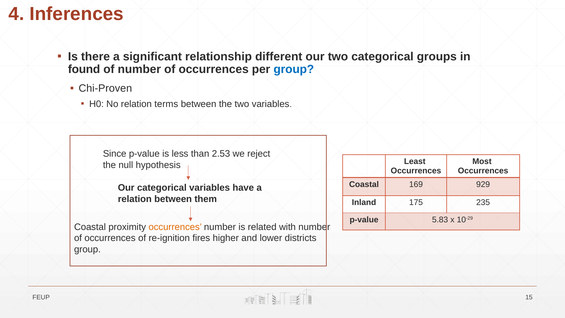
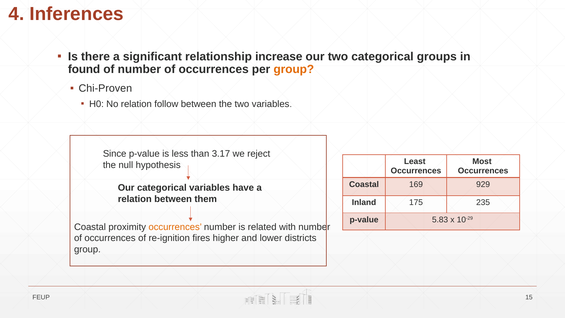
different: different -> increase
group at (294, 69) colour: blue -> orange
terms: terms -> follow
2.53: 2.53 -> 3.17
